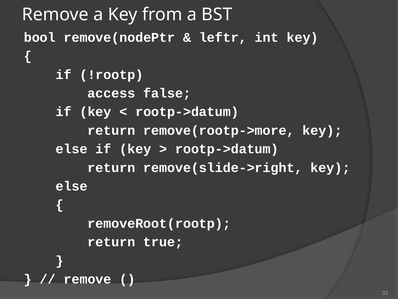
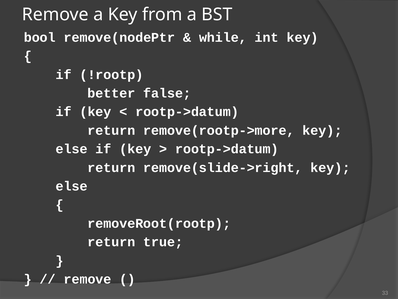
leftr: leftr -> while
access: access -> better
